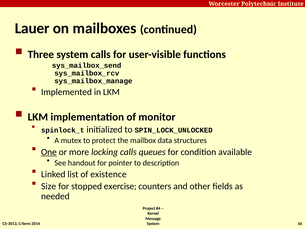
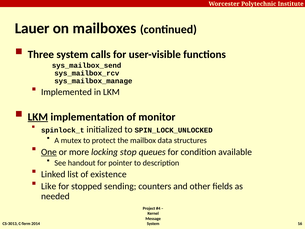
LKM at (38, 117) underline: none -> present
locking calls: calls -> stop
Size: Size -> Like
exercise: exercise -> sending
